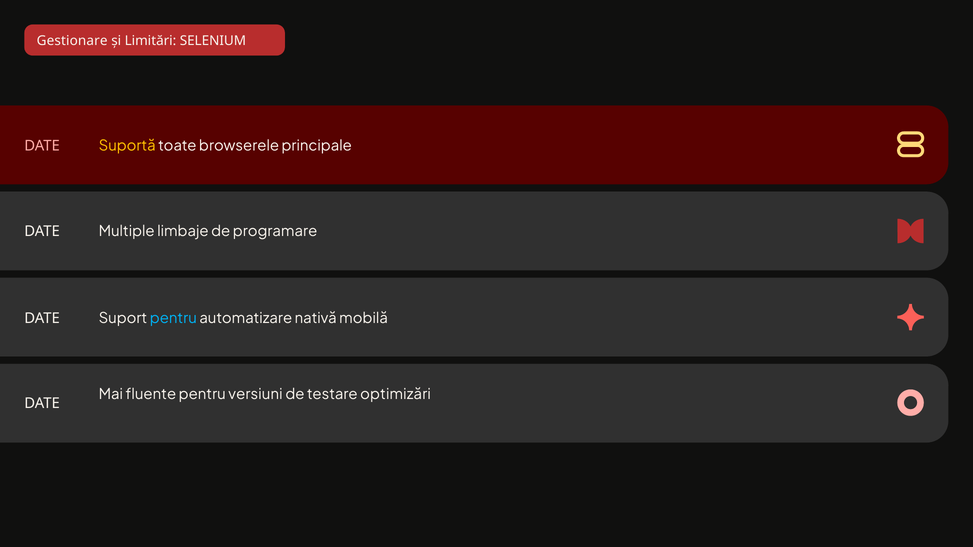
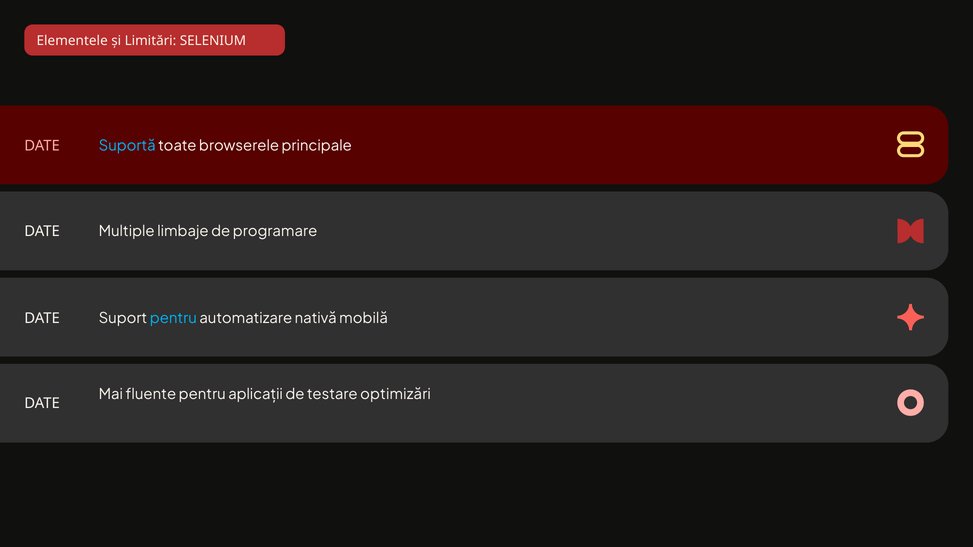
Gestionare: Gestionare -> Elementele
Suportă colour: yellow -> light blue
versiuni: versiuni -> aplicații
